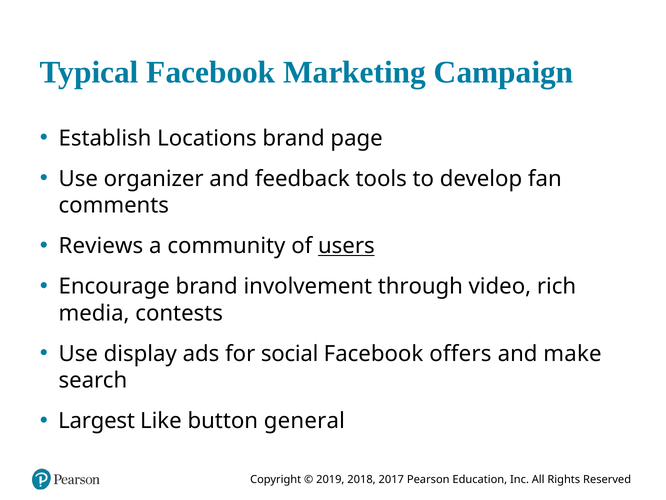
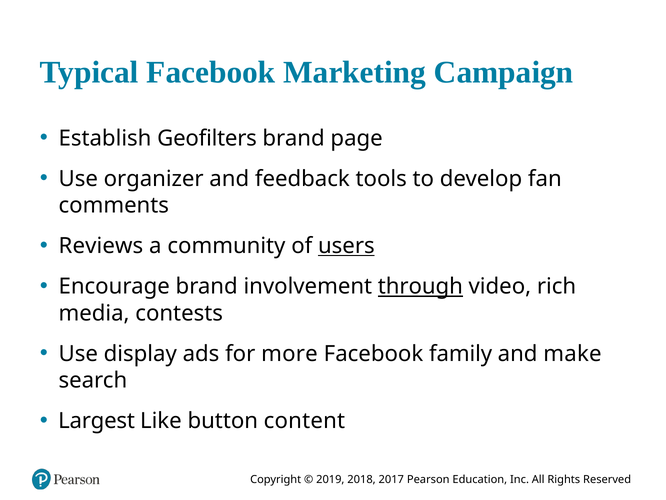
Locations: Locations -> Geofilters
through underline: none -> present
social: social -> more
offers: offers -> family
general: general -> content
